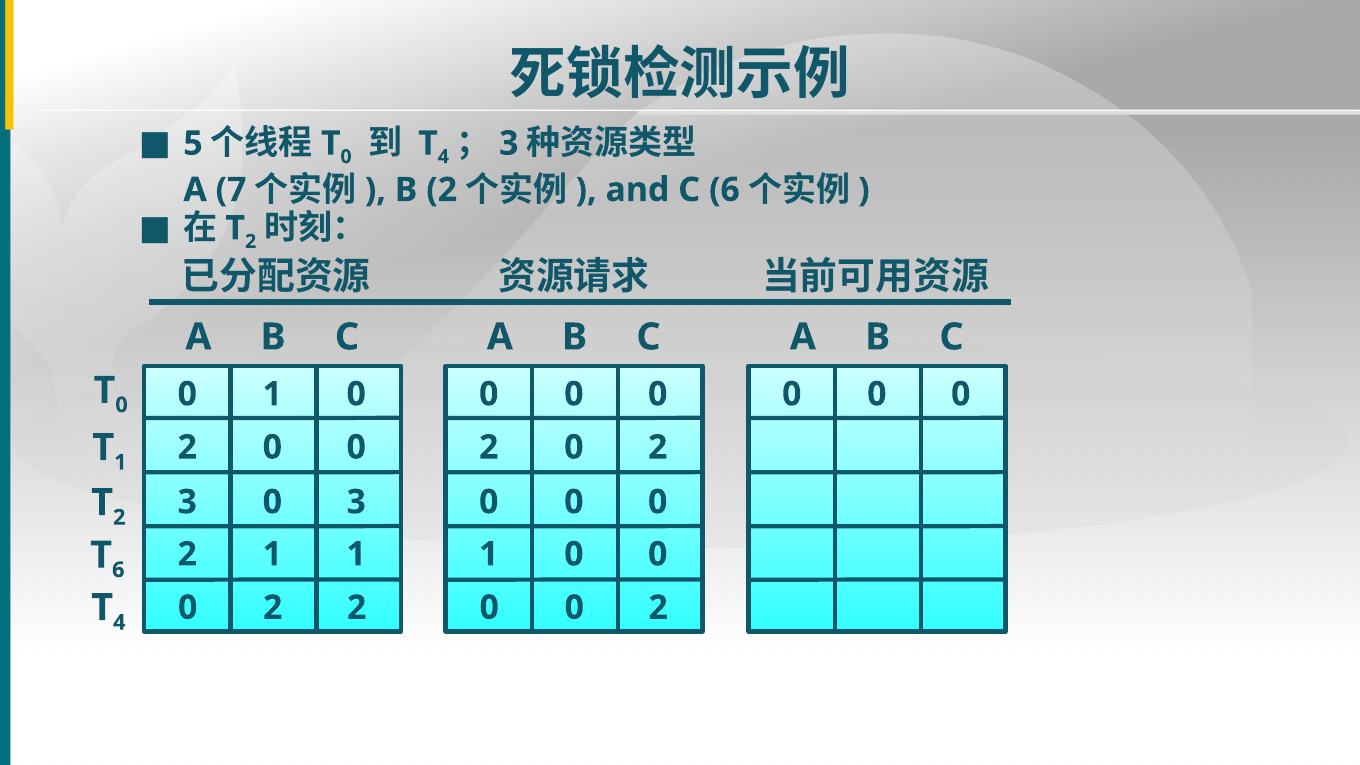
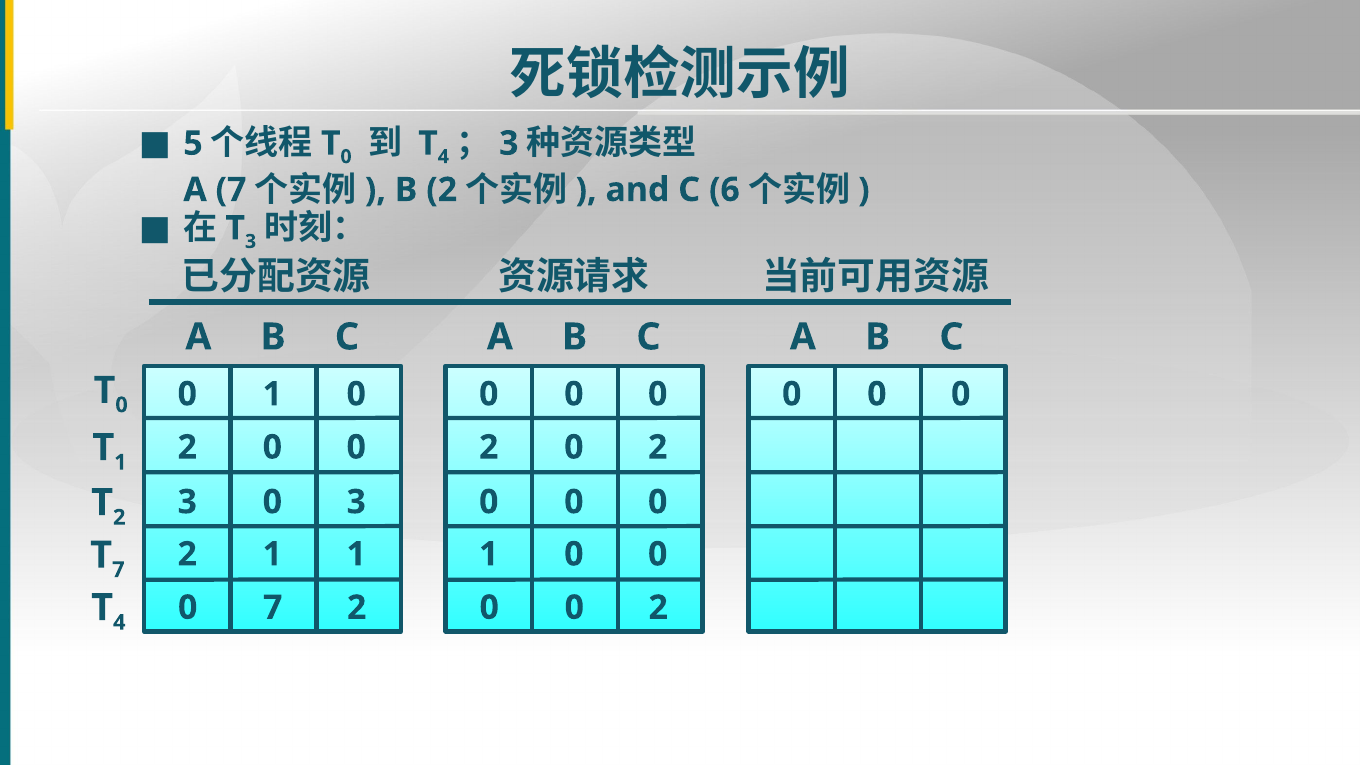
2 at (251, 242): 2 -> 3
6 at (118, 570): 6 -> 7
2 at (273, 608): 2 -> 7
